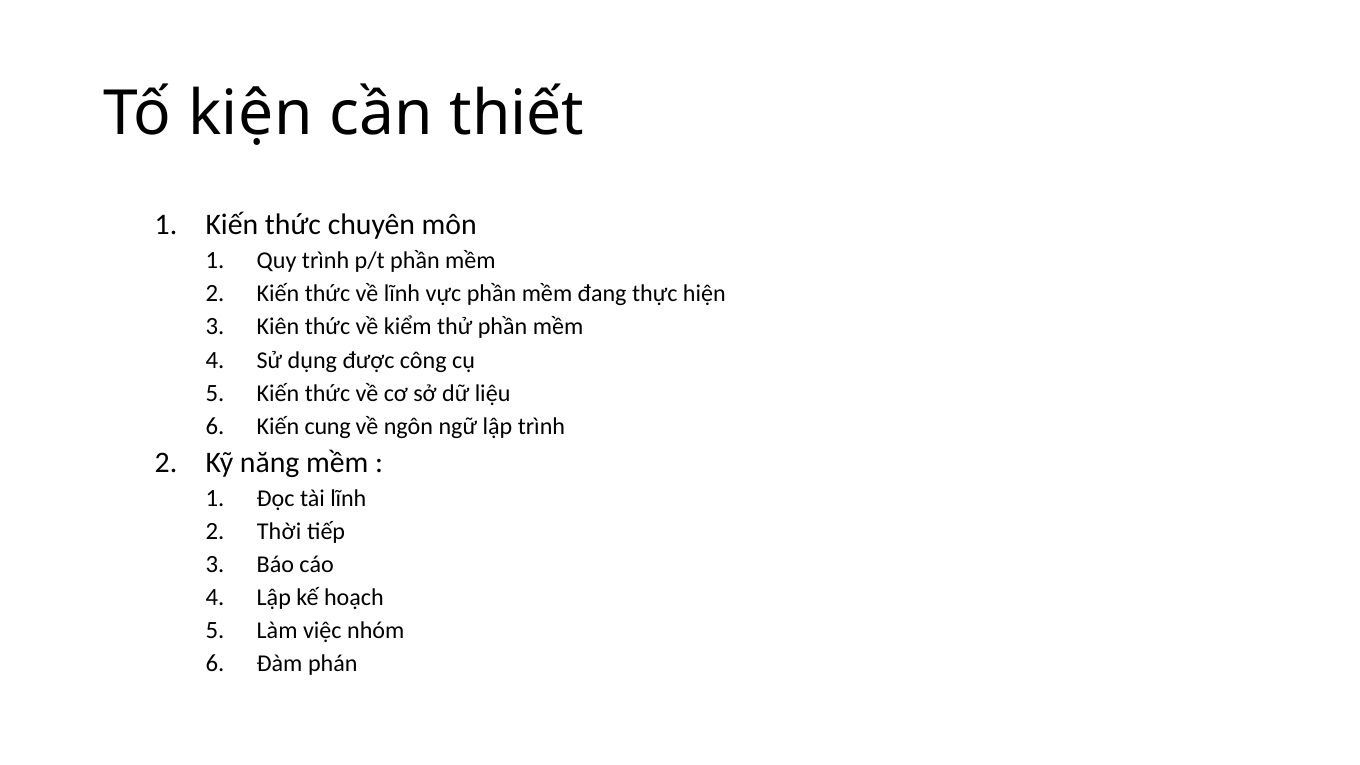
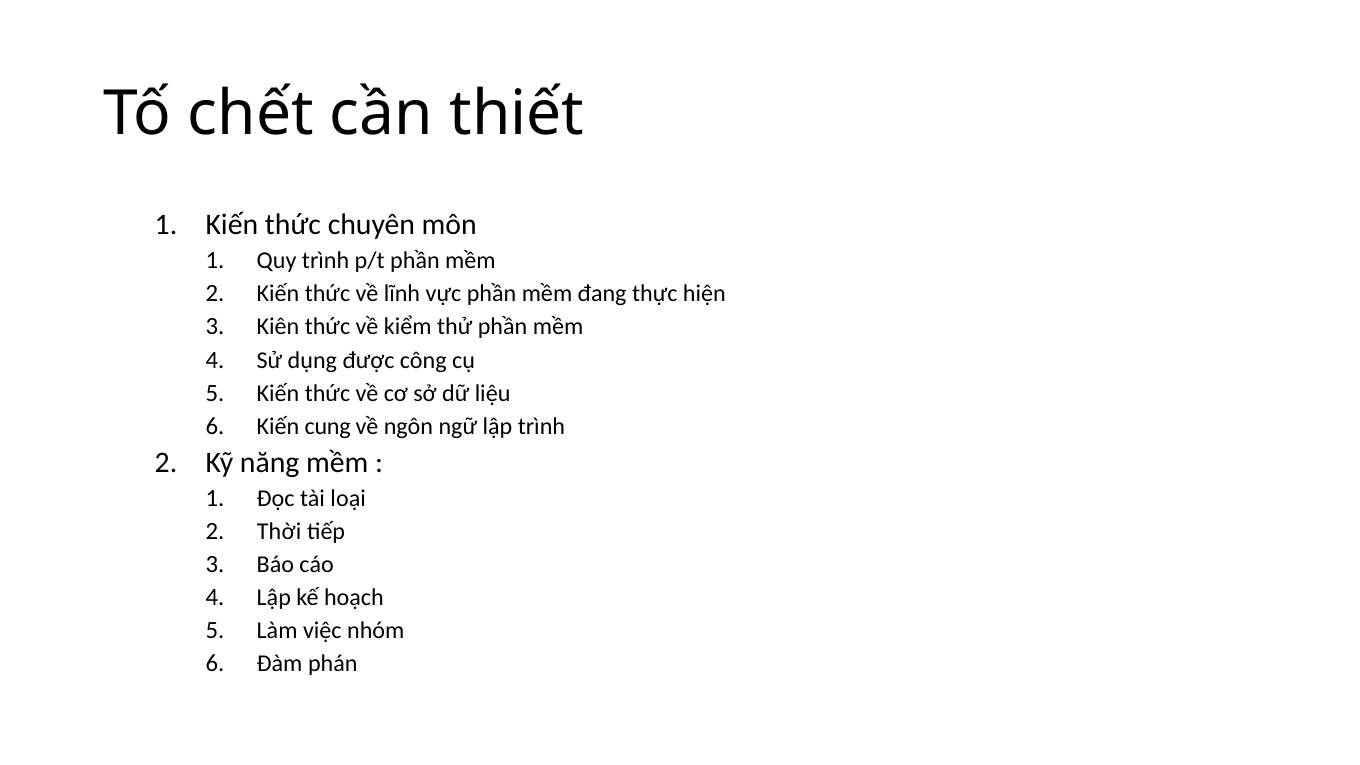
kiện: kiện -> chết
tài lĩnh: lĩnh -> loại
